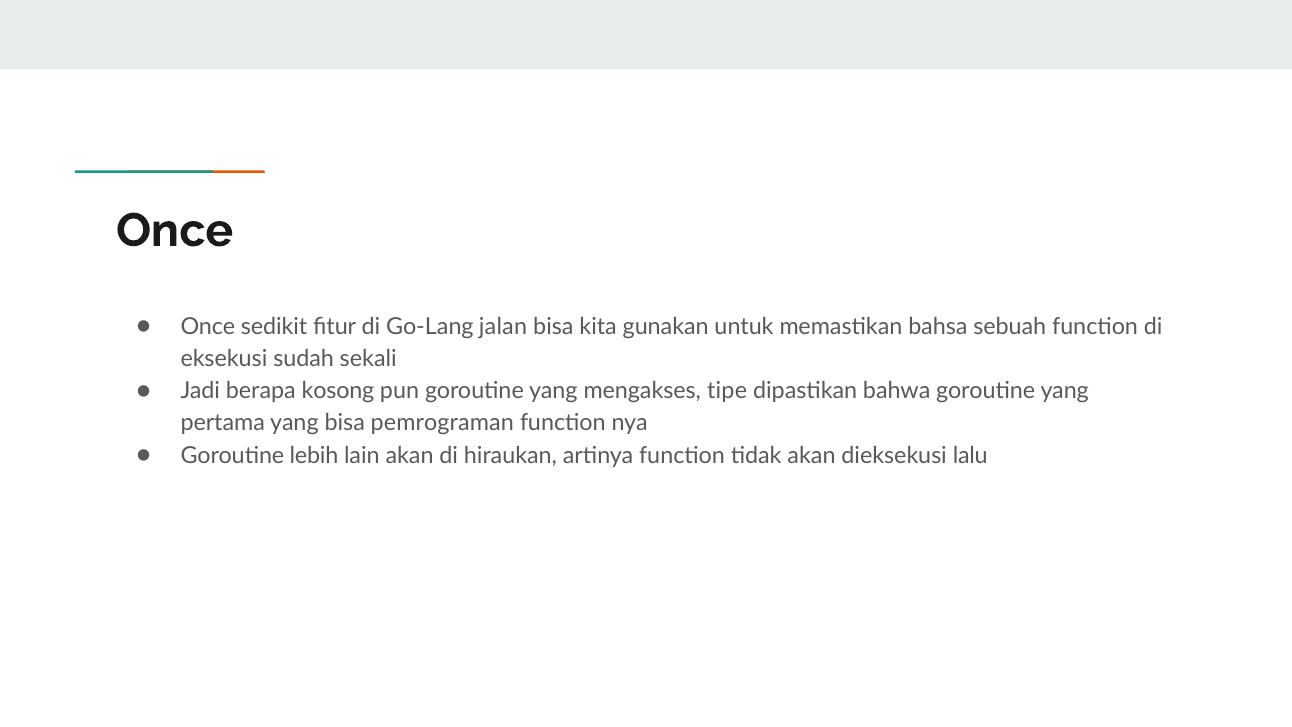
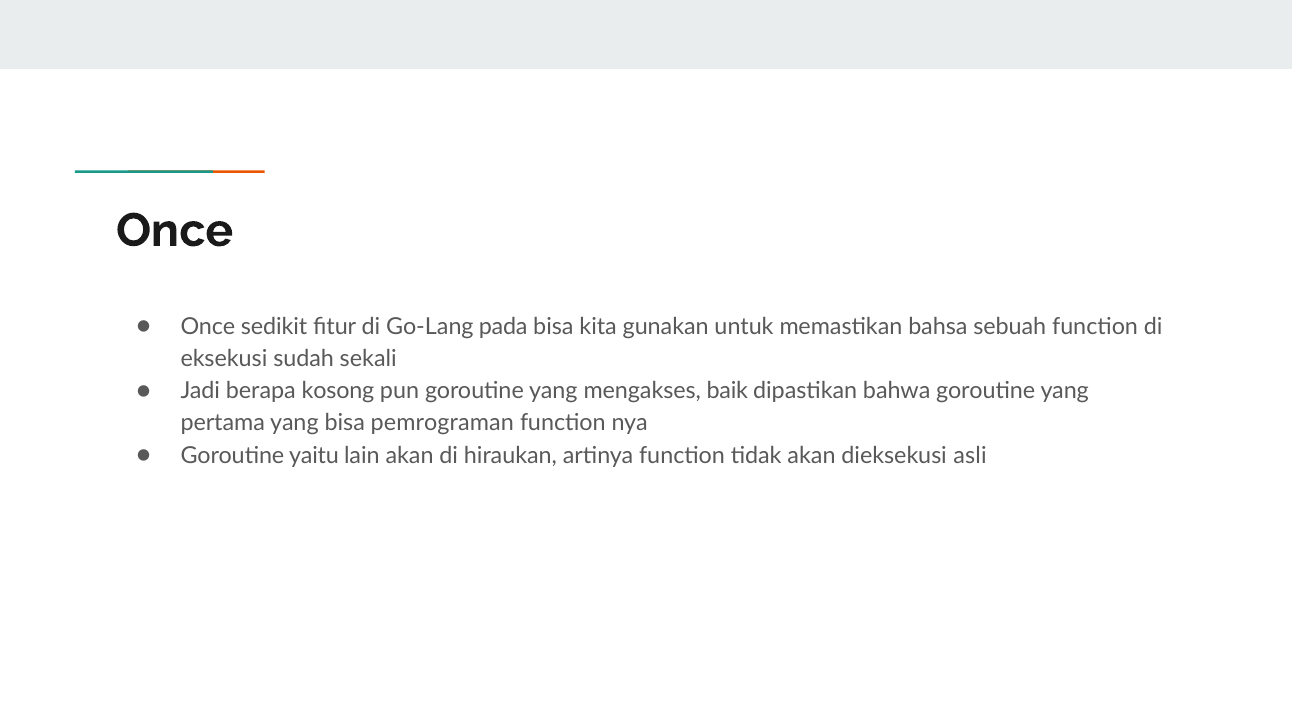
jalan: jalan -> pada
tipe: tipe -> baik
lebih: lebih -> yaitu
lalu: lalu -> asli
